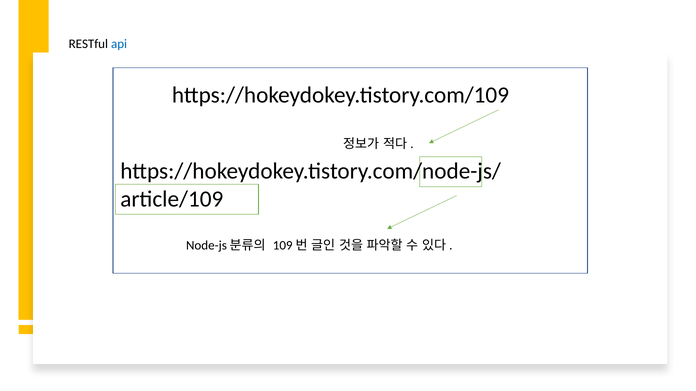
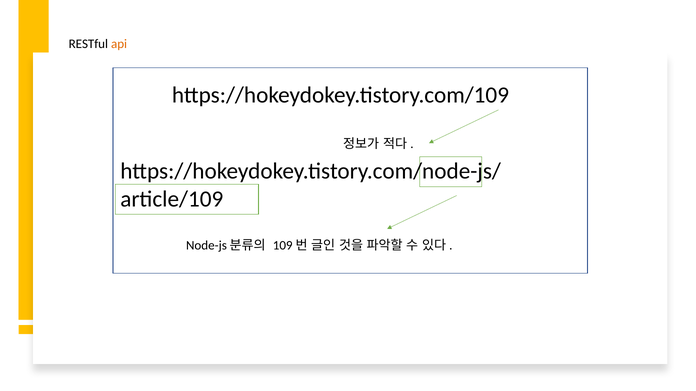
api colour: blue -> orange
